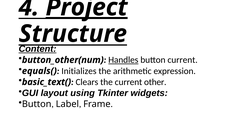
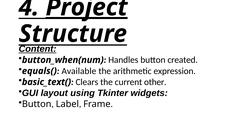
button_other(num: button_other(num -> button_when(num
Handles underline: present -> none
button current: current -> created
Initializes: Initializes -> Available
